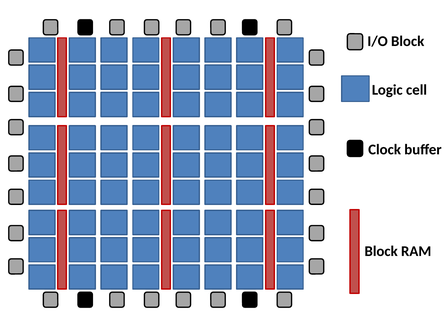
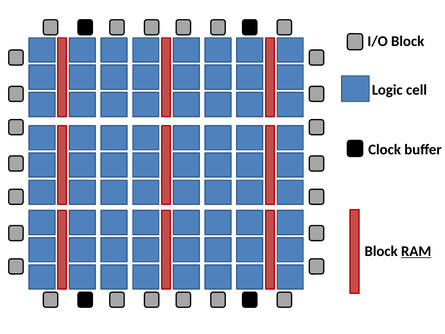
RAM underline: none -> present
